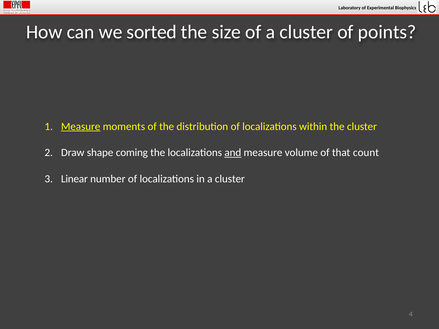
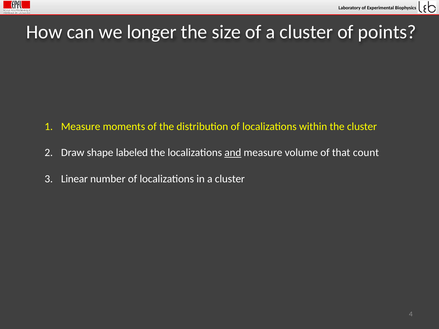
sorted: sorted -> longer
Measure at (81, 126) underline: present -> none
coming: coming -> labeled
